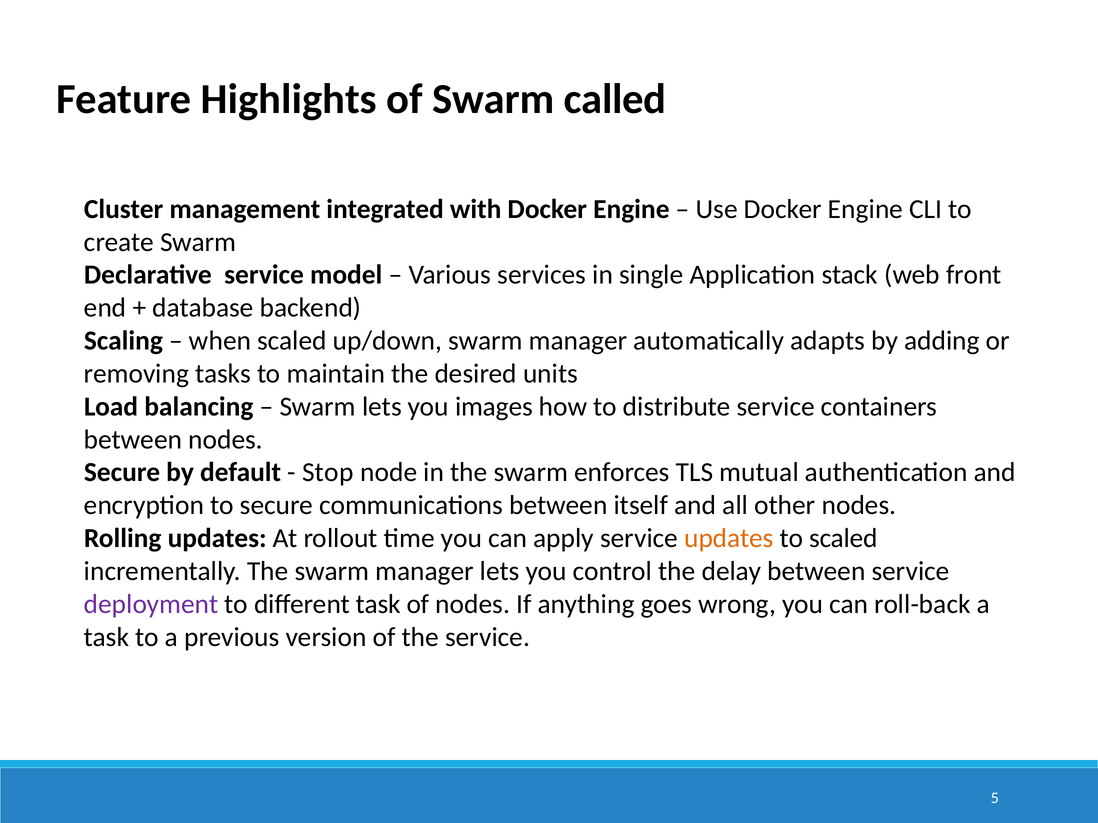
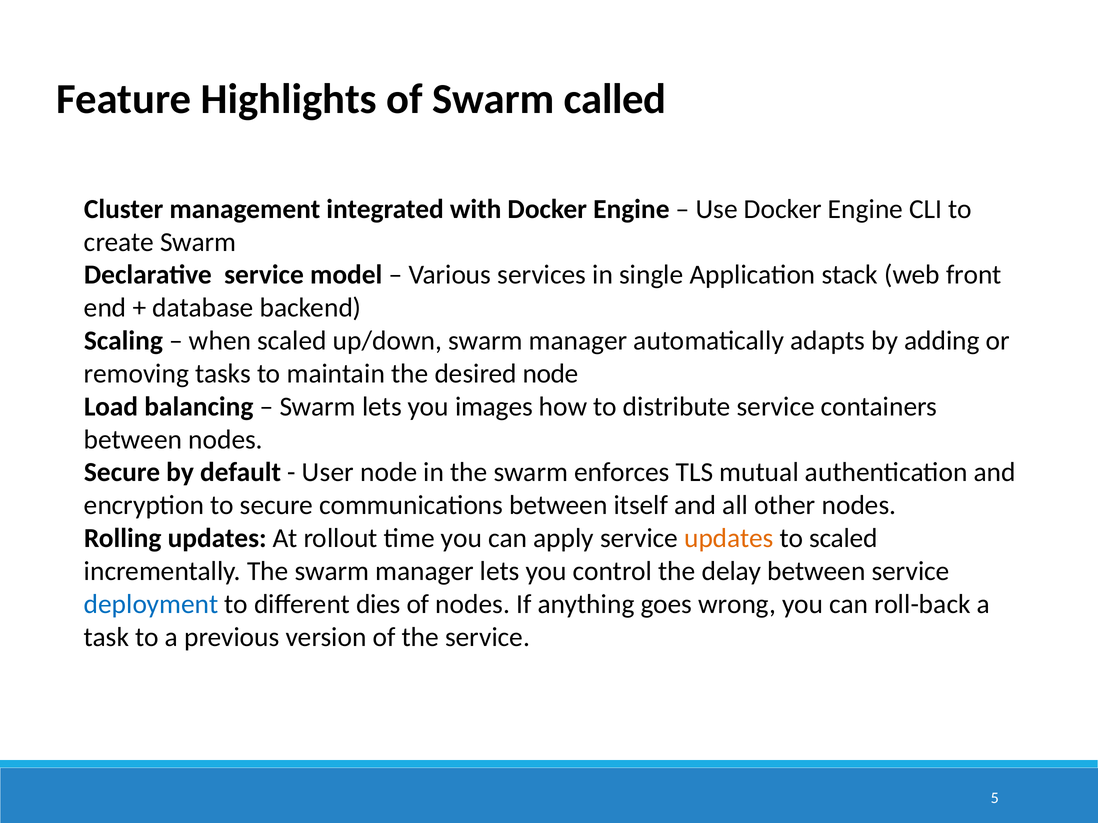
desired units: units -> node
Stop: Stop -> User
deployment colour: purple -> blue
different task: task -> dies
